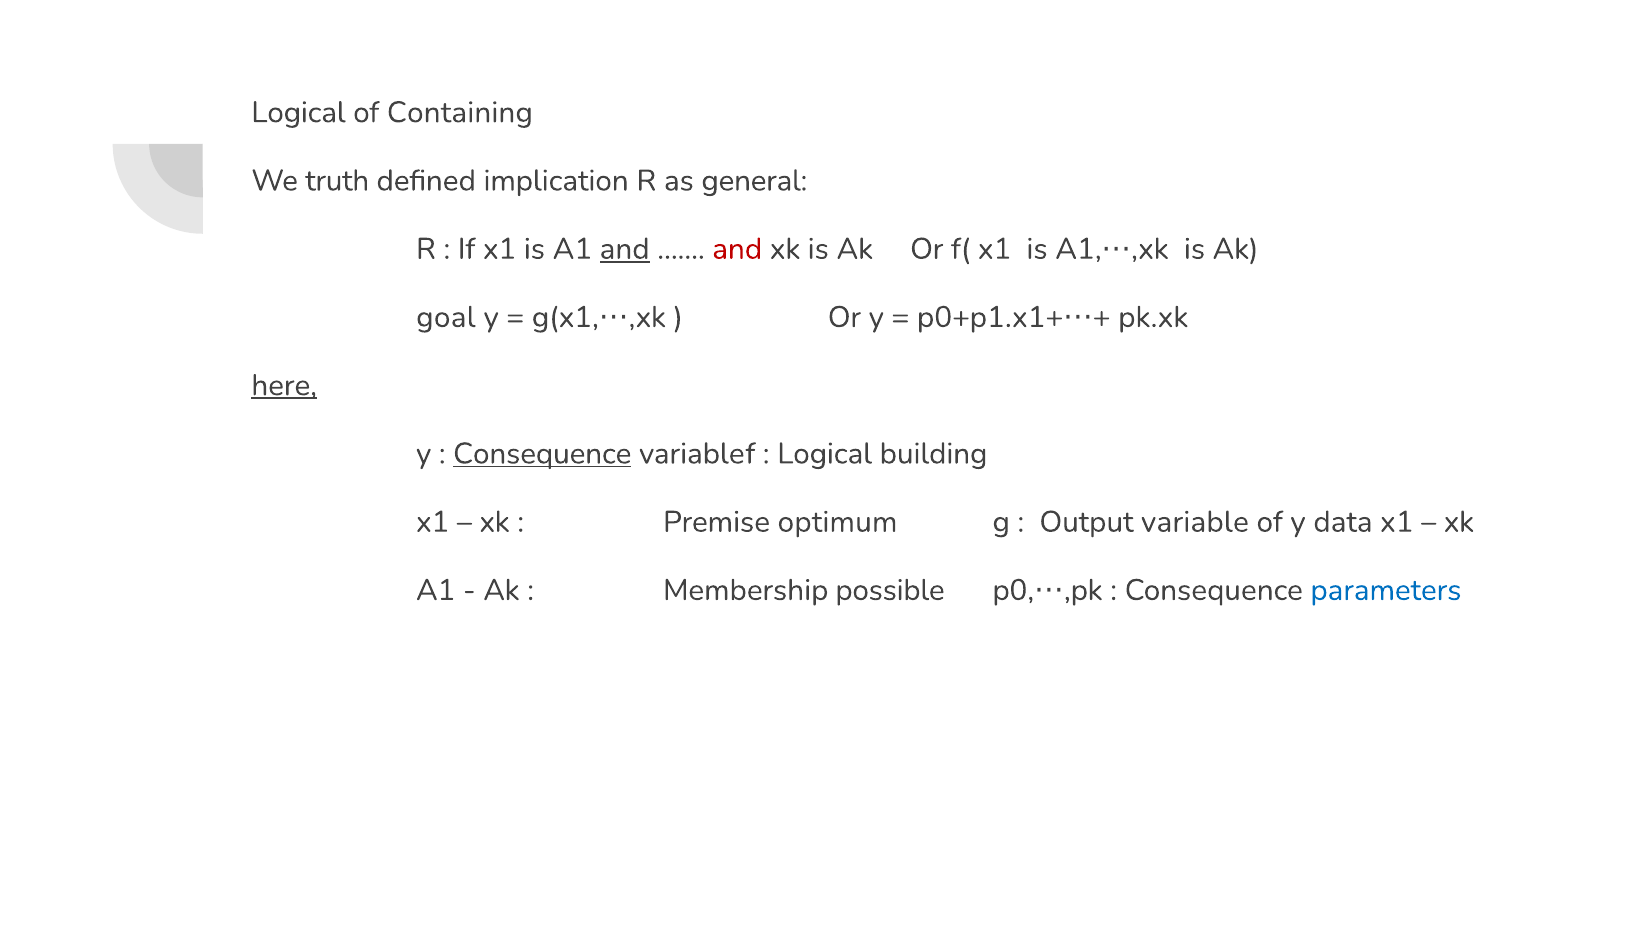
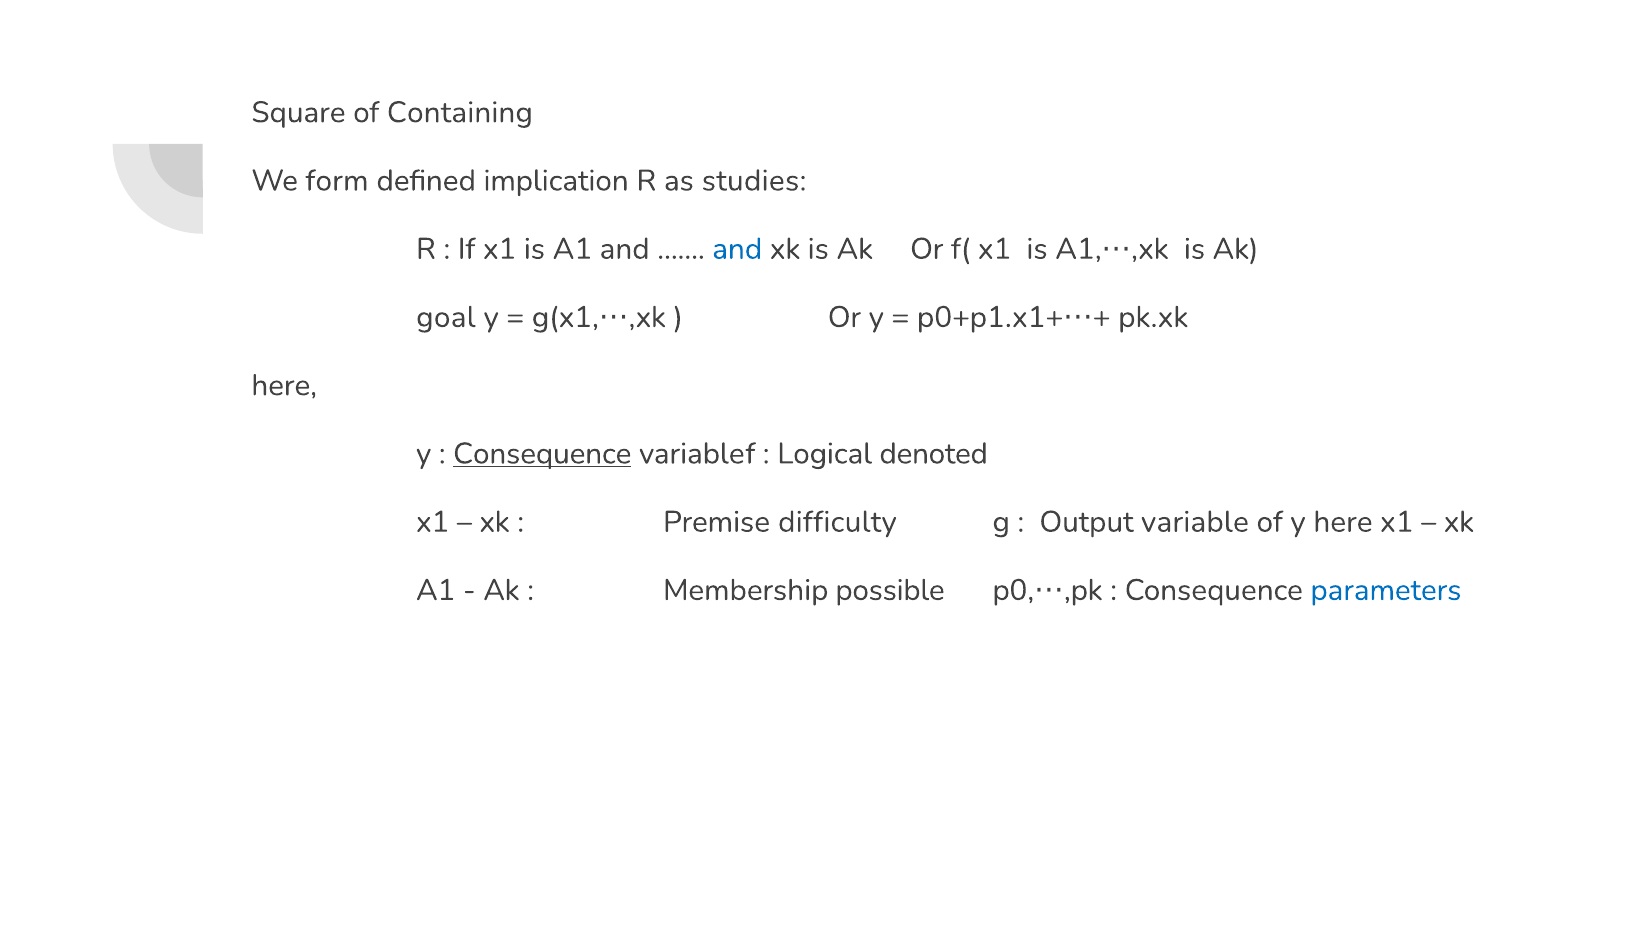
Logical at (298, 112): Logical -> Square
truth: truth -> form
general: general -> studies
and at (625, 249) underline: present -> none
and at (737, 249) colour: red -> blue
here at (284, 386) underline: present -> none
building: building -> denoted
optimum: optimum -> difficulty
y data: data -> here
